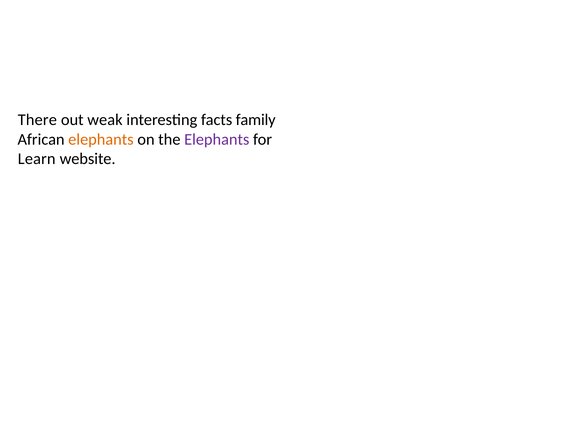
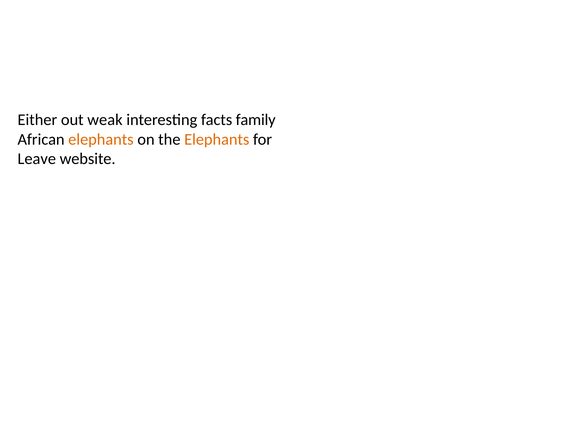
There: There -> Either
Elephants at (217, 139) colour: purple -> orange
Learn: Learn -> Leave
